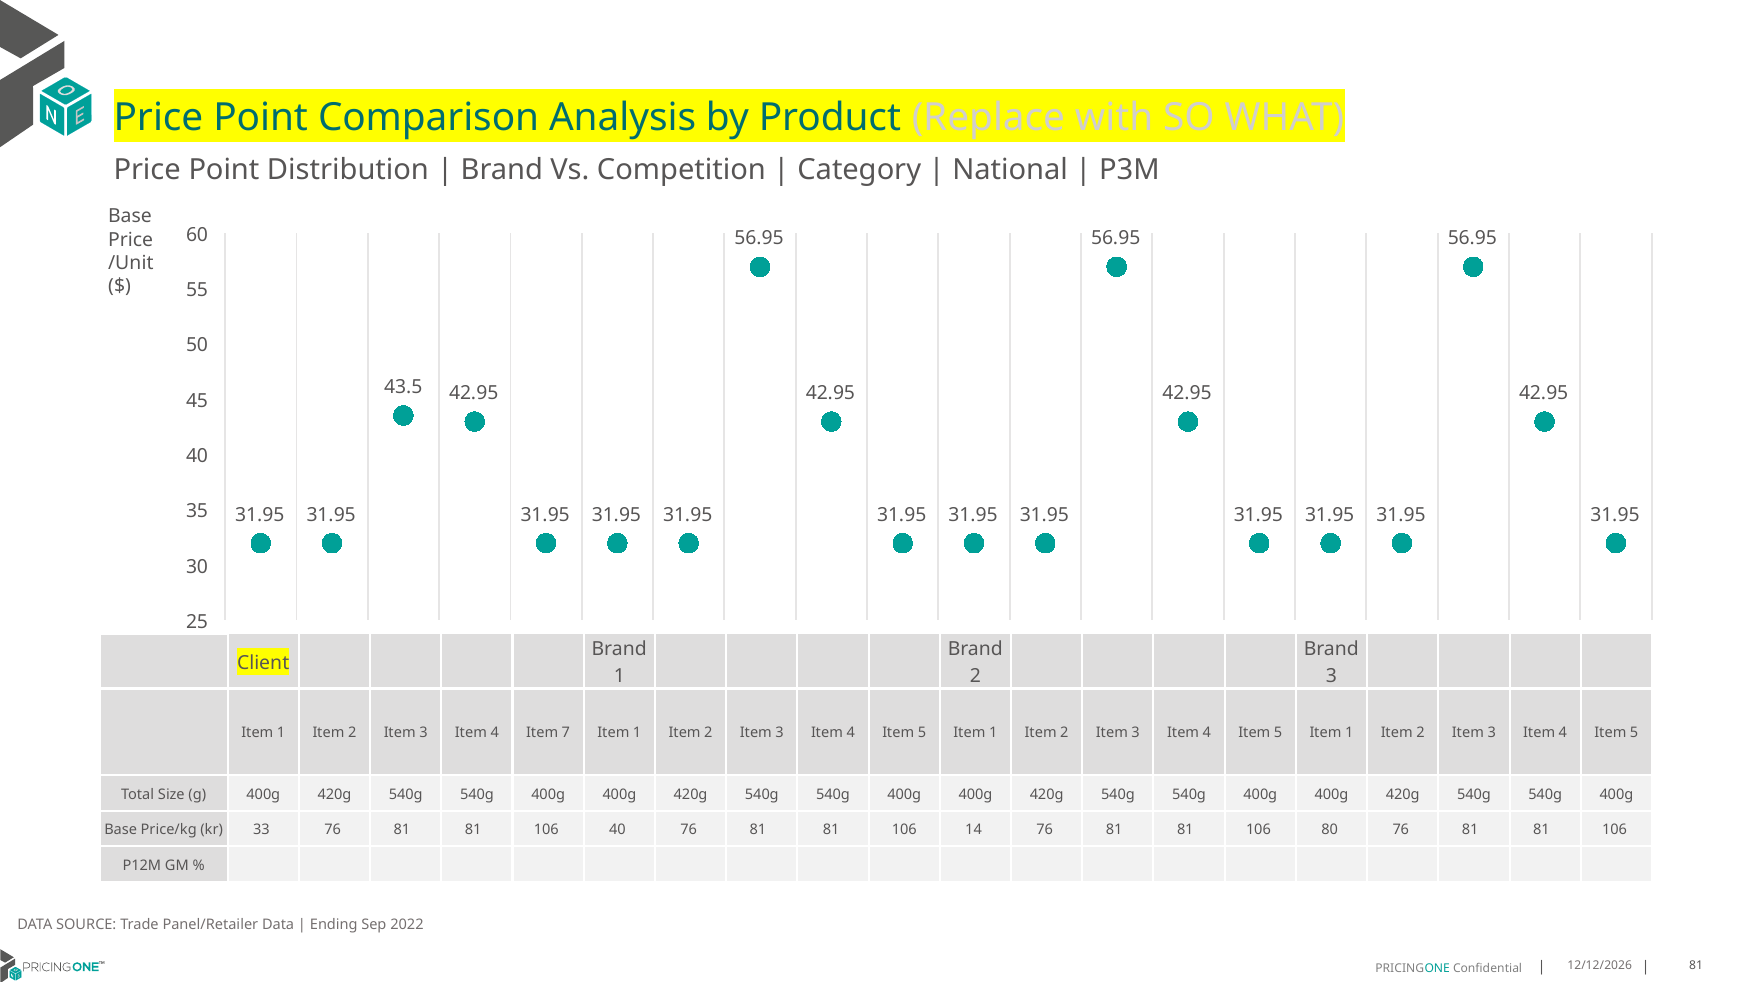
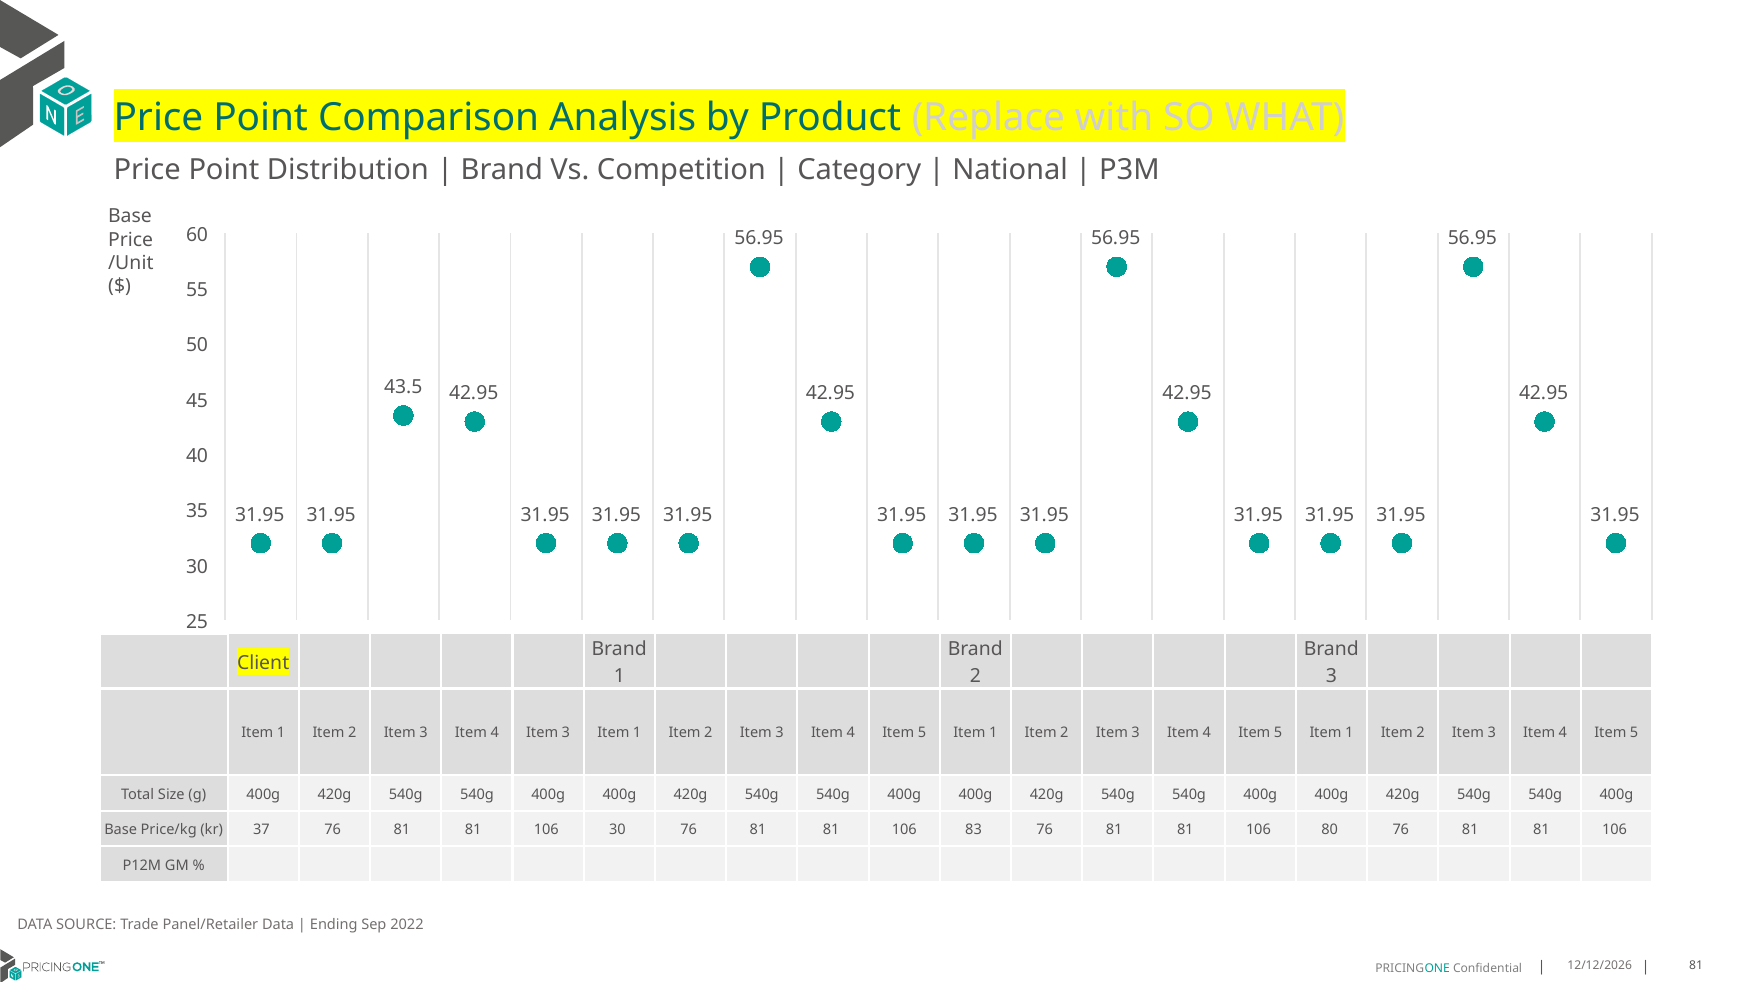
4 Item 7: 7 -> 3
33: 33 -> 37
106 40: 40 -> 30
14: 14 -> 83
